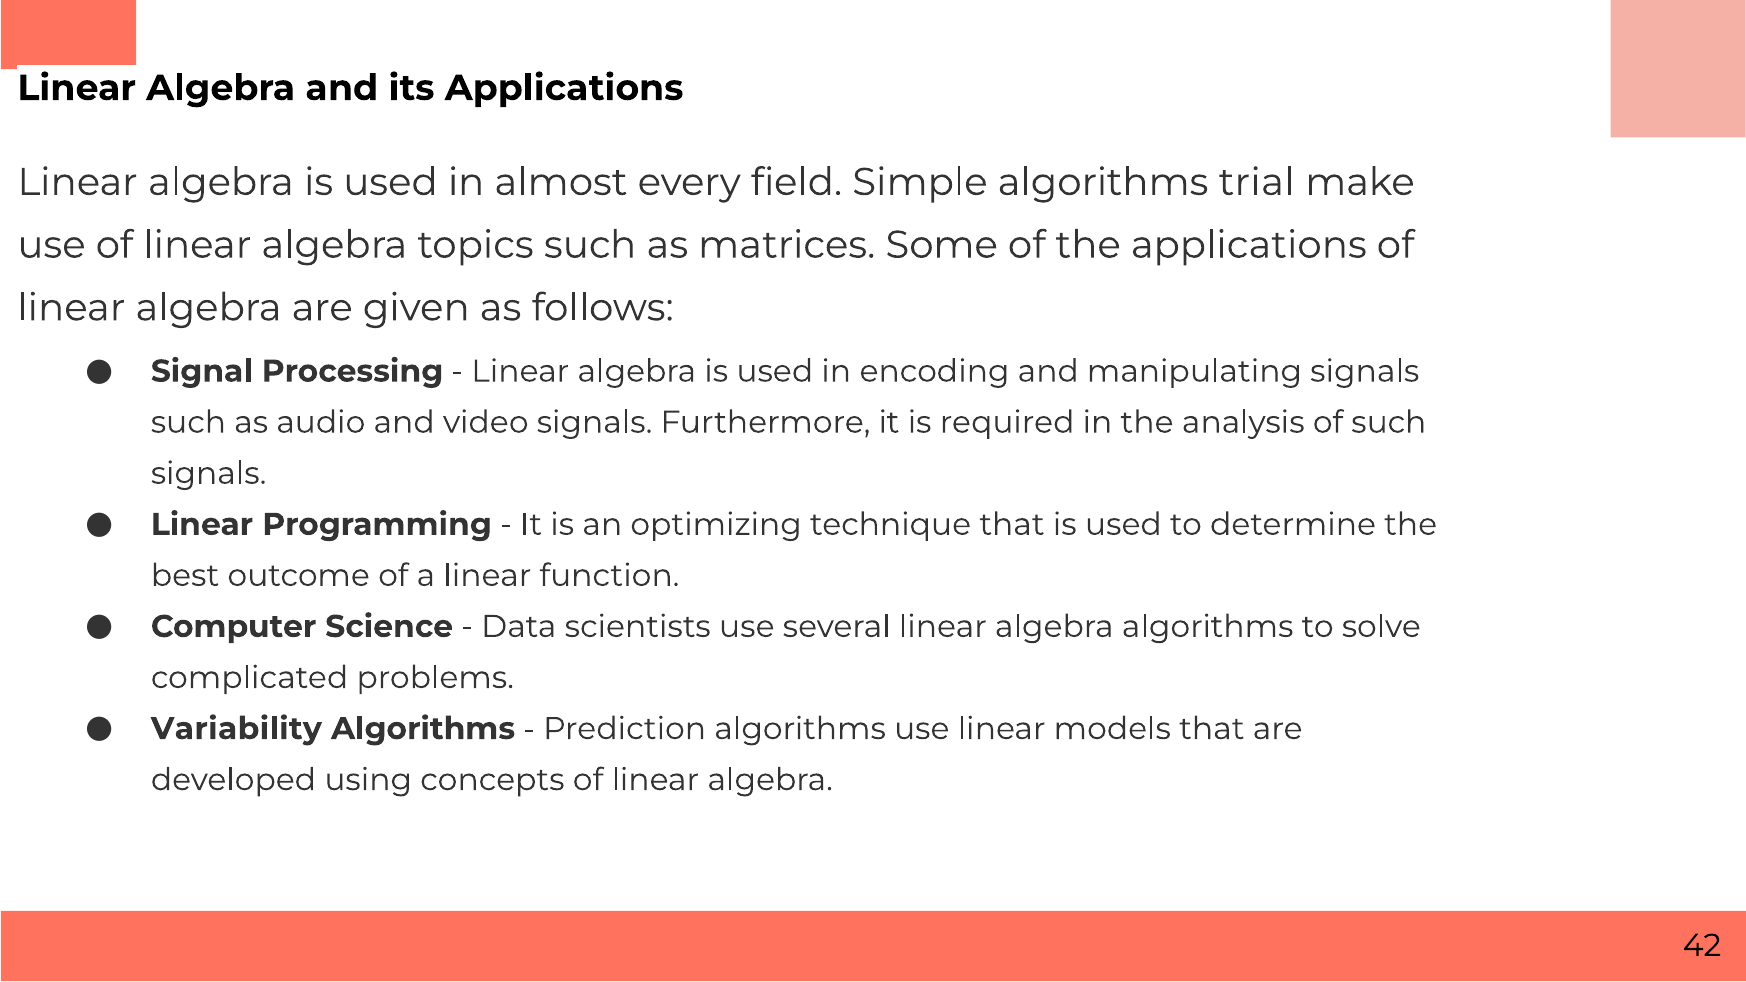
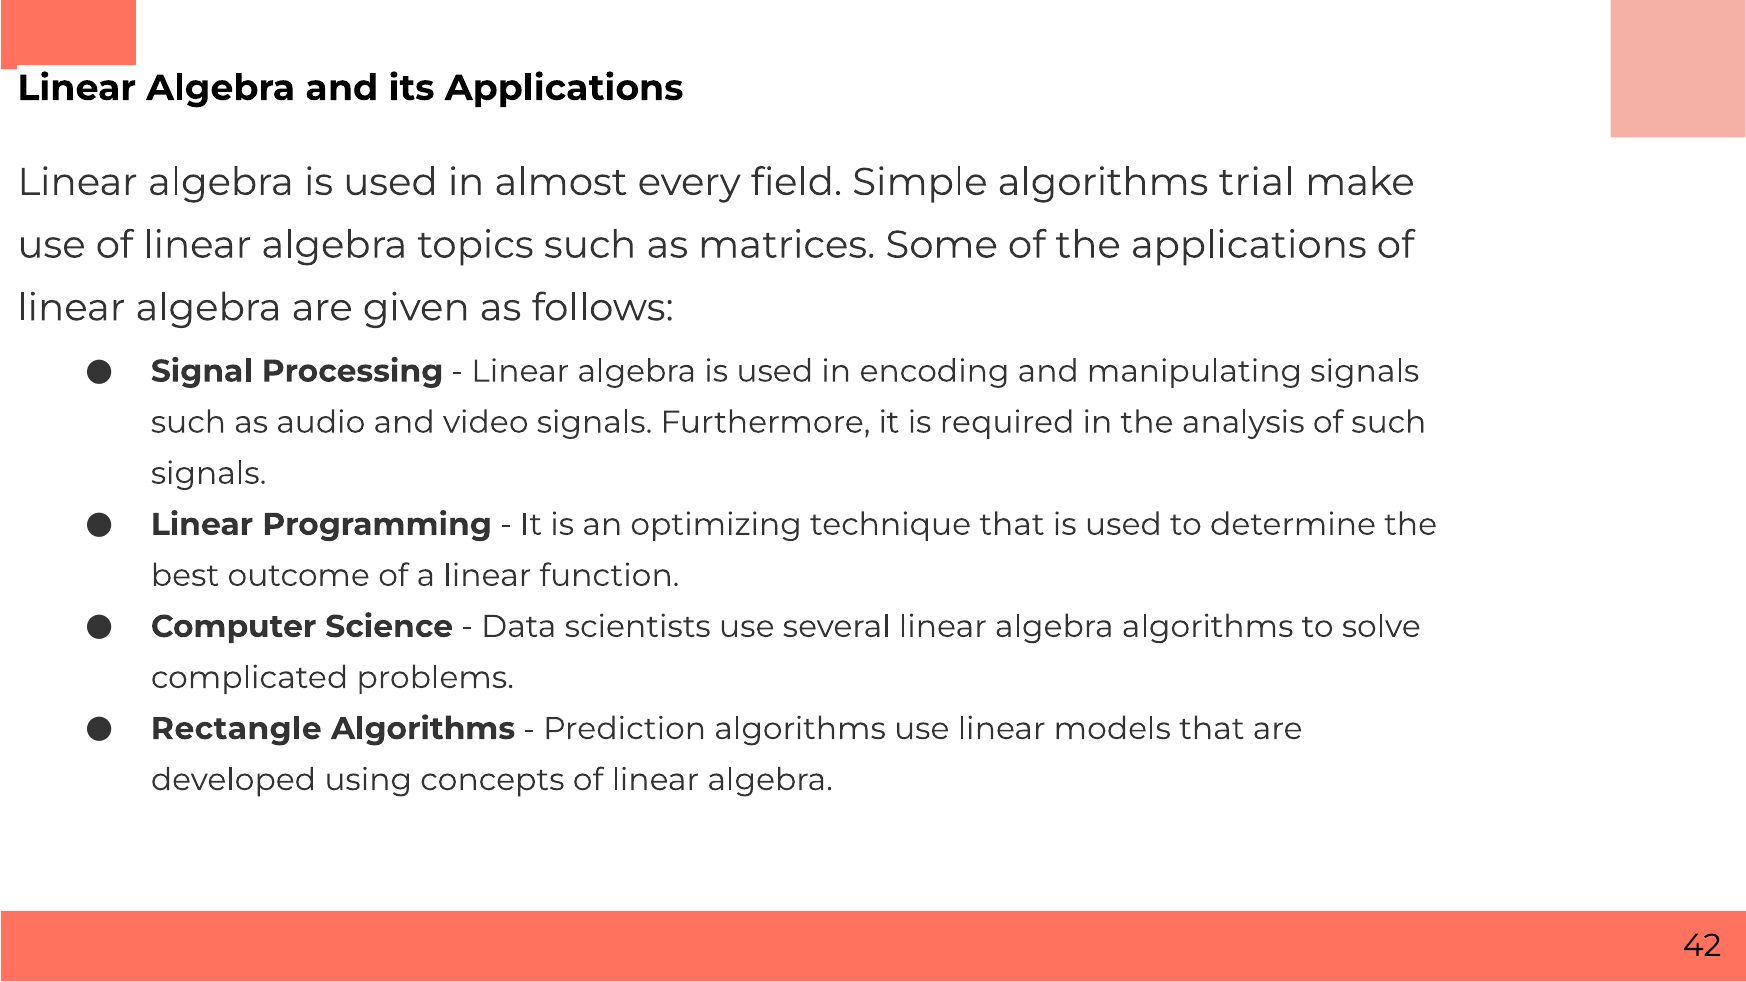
Variability: Variability -> Rectangle
